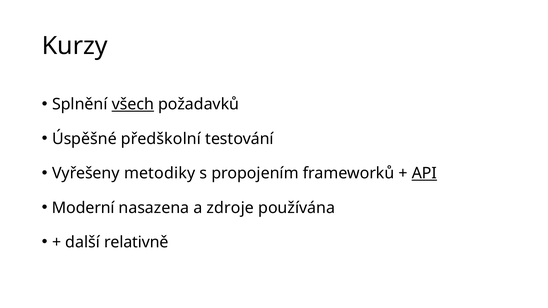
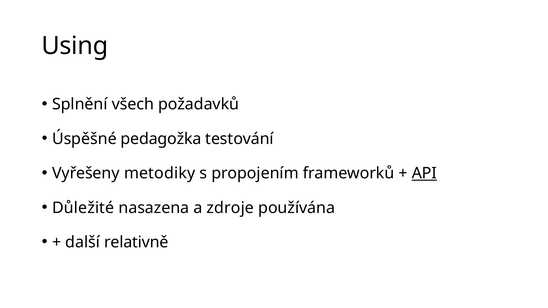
Kurzy: Kurzy -> Using
všech underline: present -> none
předškolní: předškolní -> pedagožka
Moderní: Moderní -> Důležité
